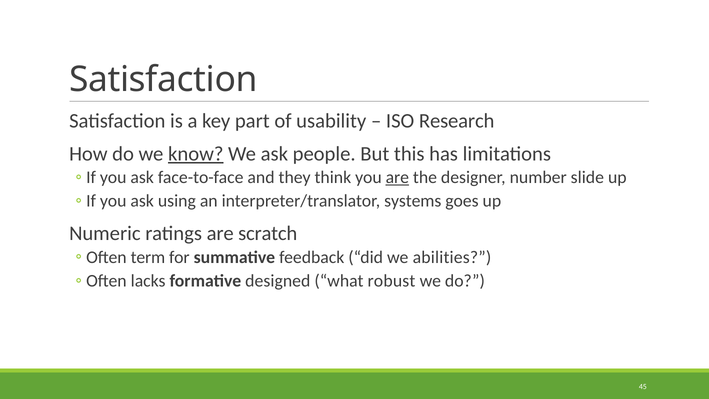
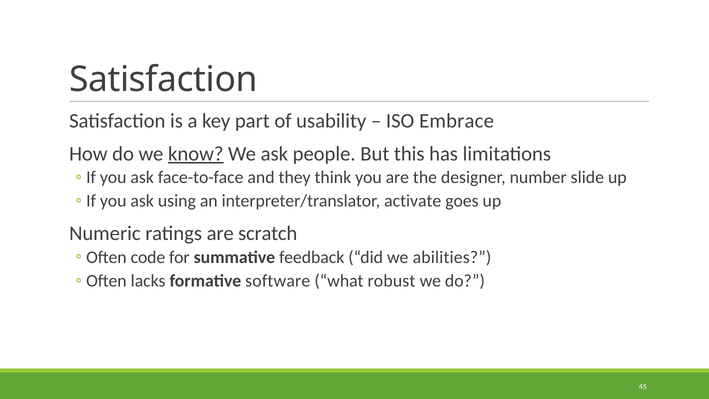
Research: Research -> Embrace
are at (397, 177) underline: present -> none
systems: systems -> activate
term: term -> code
designed: designed -> software
